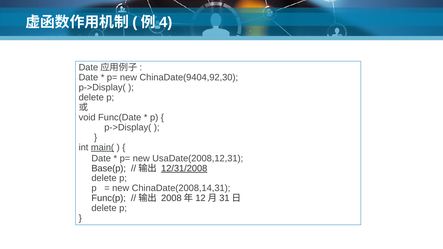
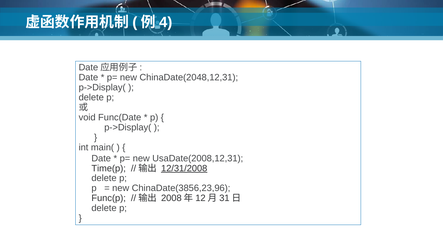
ChinaDate(9404,92,30: ChinaDate(9404,92,30 -> ChinaDate(2048,12,31
main( underline: present -> none
Base(p: Base(p -> Time(p
ChinaDate(2008,14,31: ChinaDate(2008,14,31 -> ChinaDate(3856,23,96
